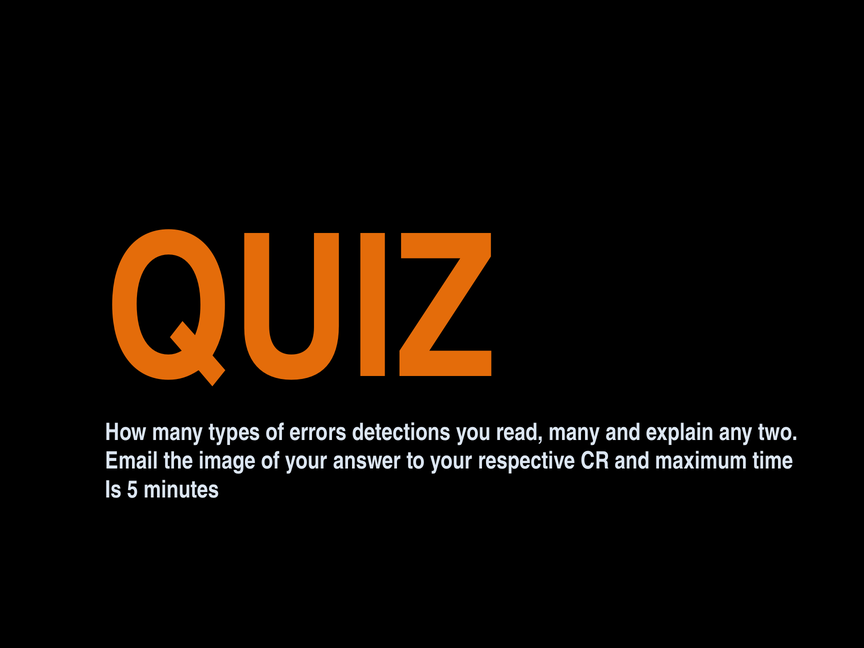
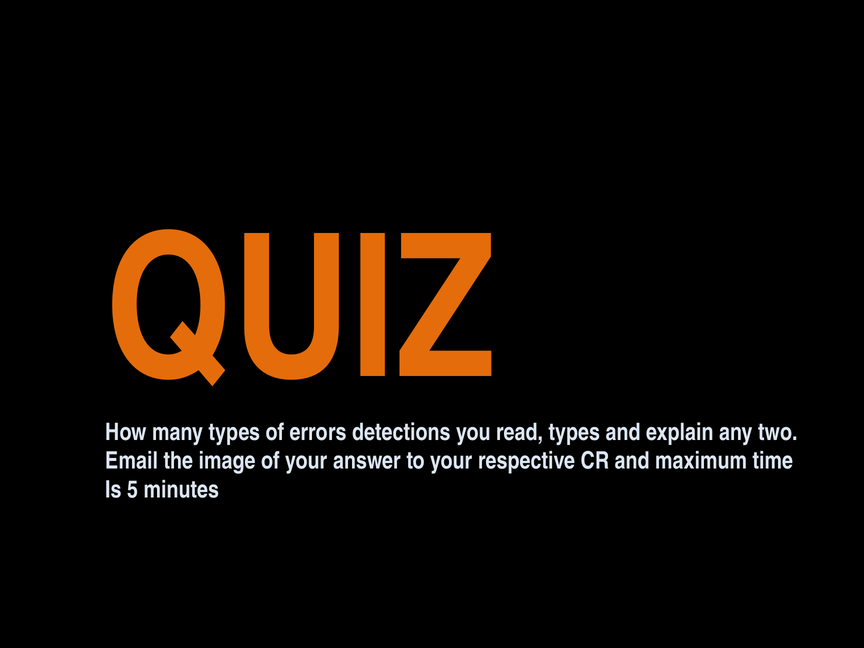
read many: many -> types
